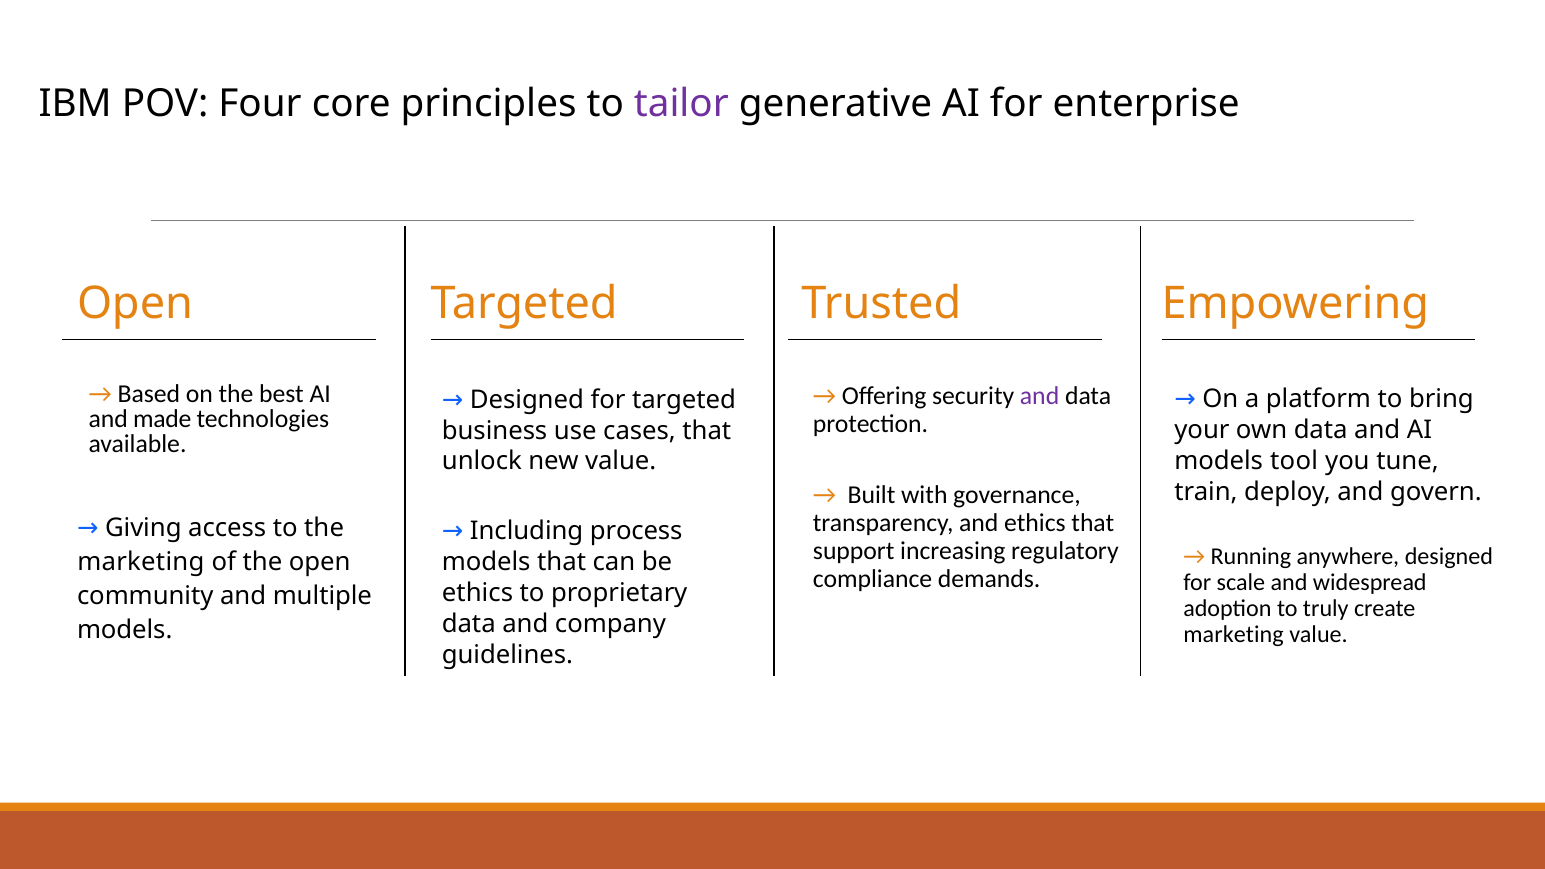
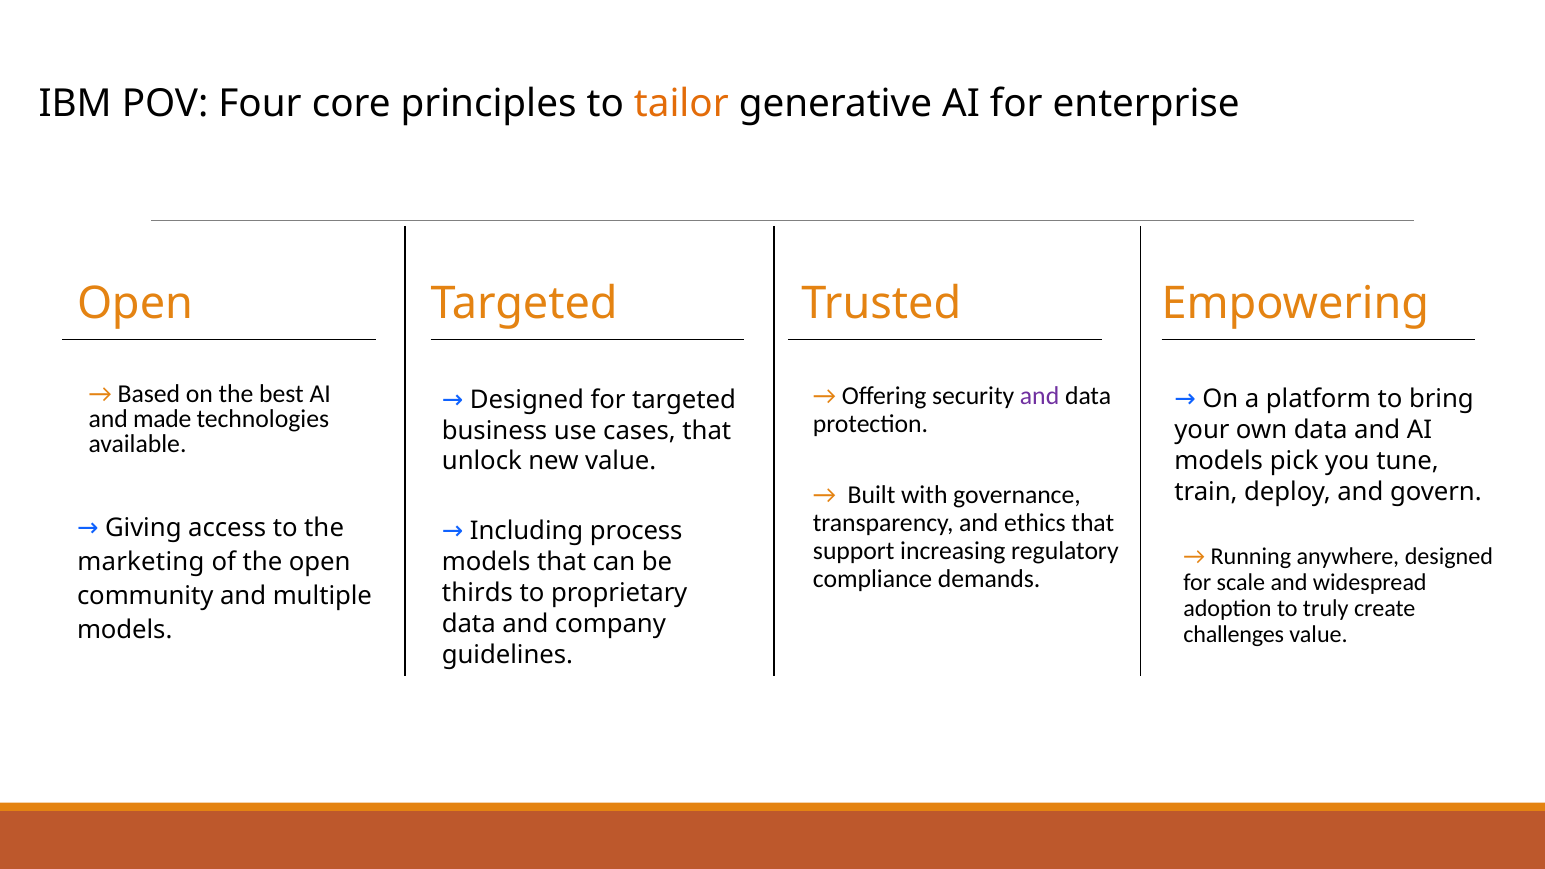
tailor colour: purple -> orange
tool: tool -> pick
ethics at (478, 593): ethics -> thirds
marketing at (1234, 635): marketing -> challenges
